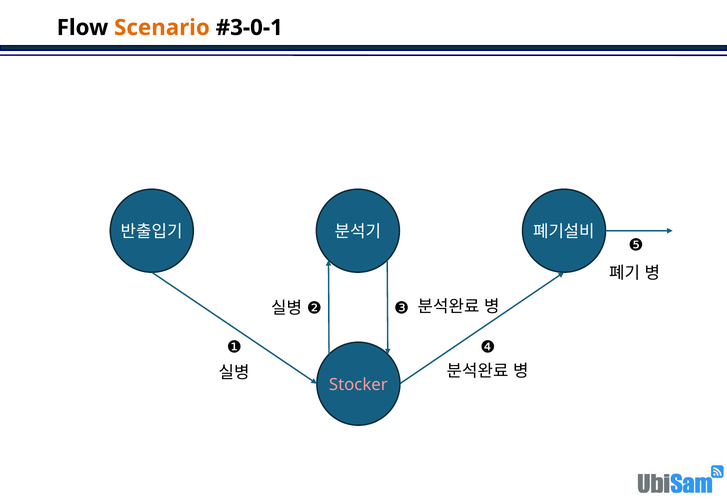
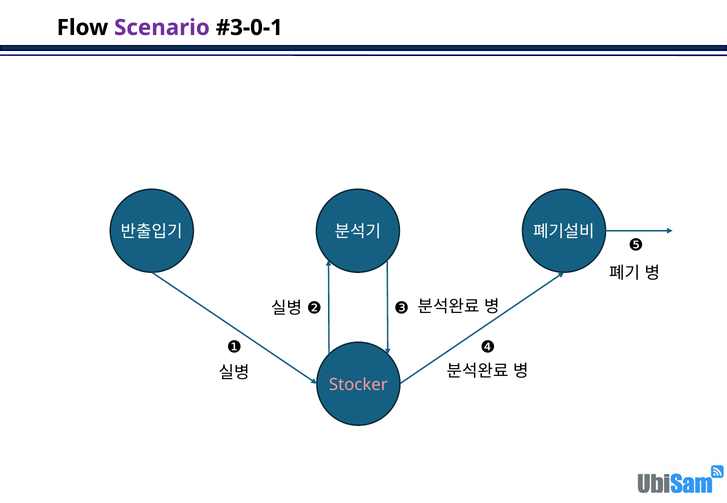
Scenario colour: orange -> purple
